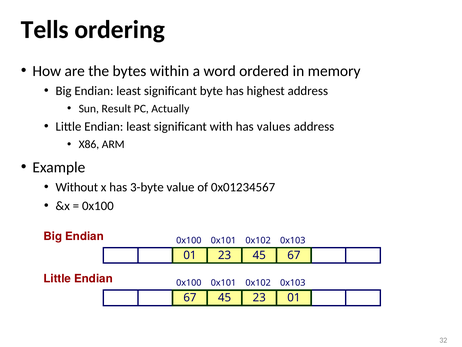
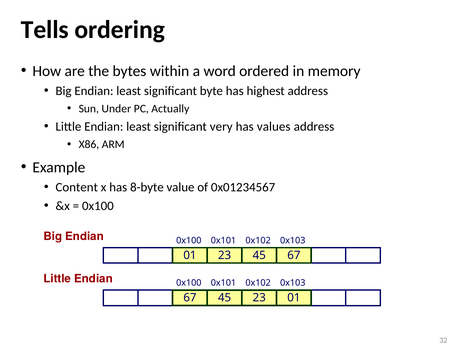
Result: Result -> Under
with: with -> very
Without: Without -> Content
3-byte: 3-byte -> 8-byte
